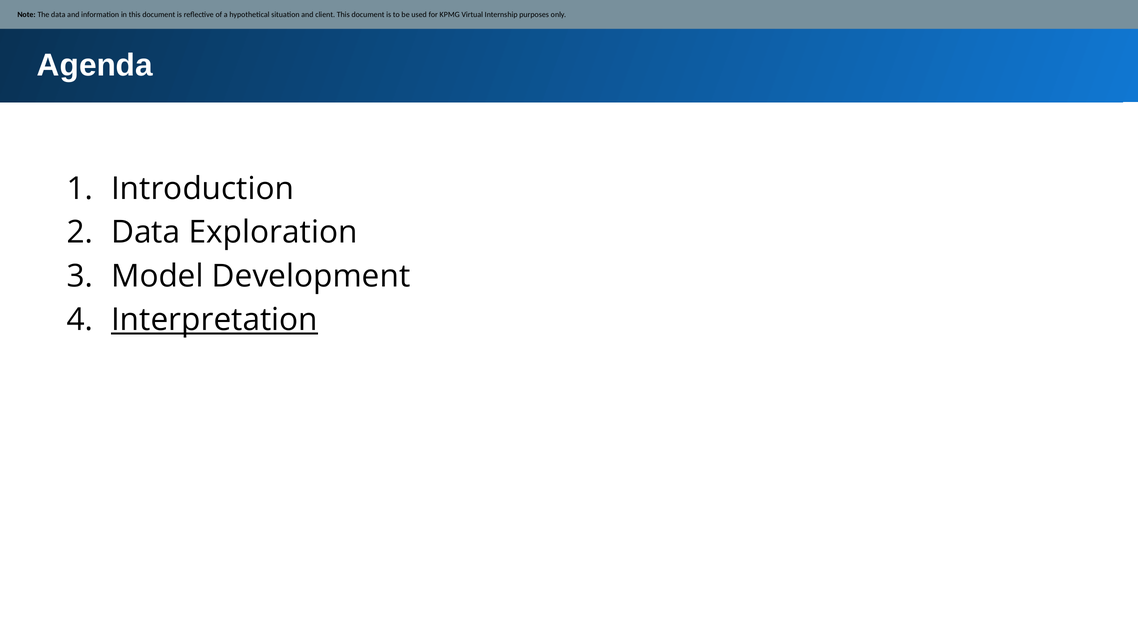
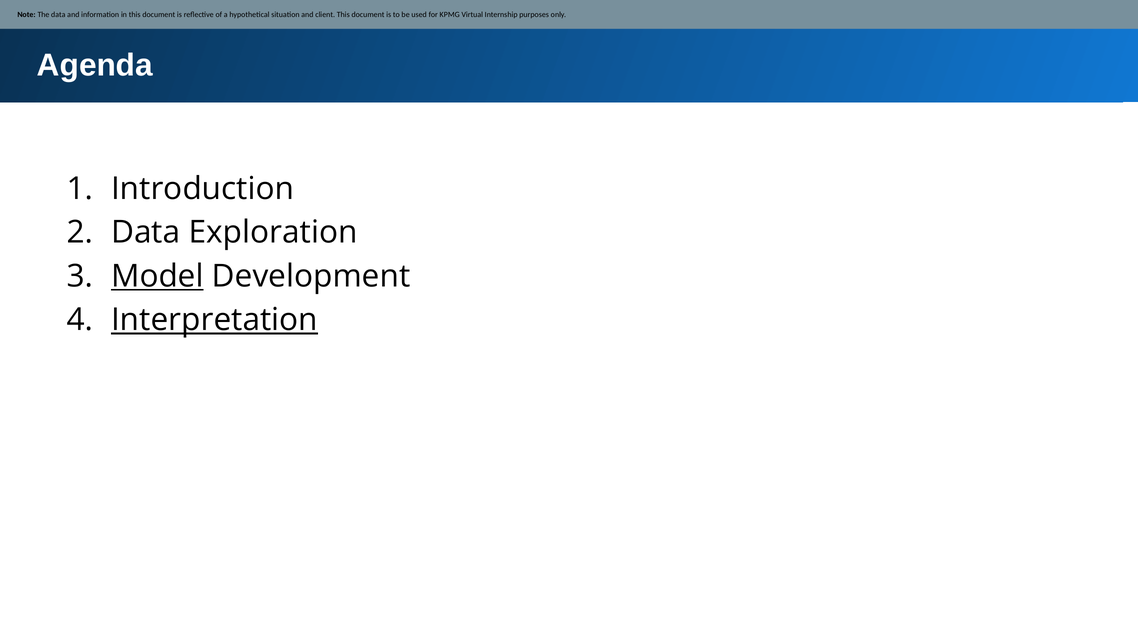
Model underline: none -> present
